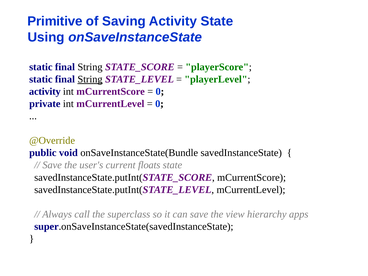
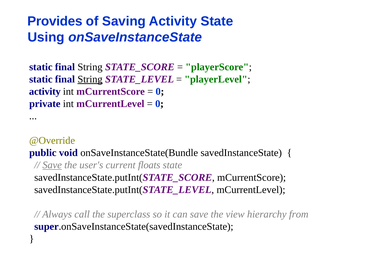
Primitive: Primitive -> Provides
Save at (52, 165) underline: none -> present
apps: apps -> from
